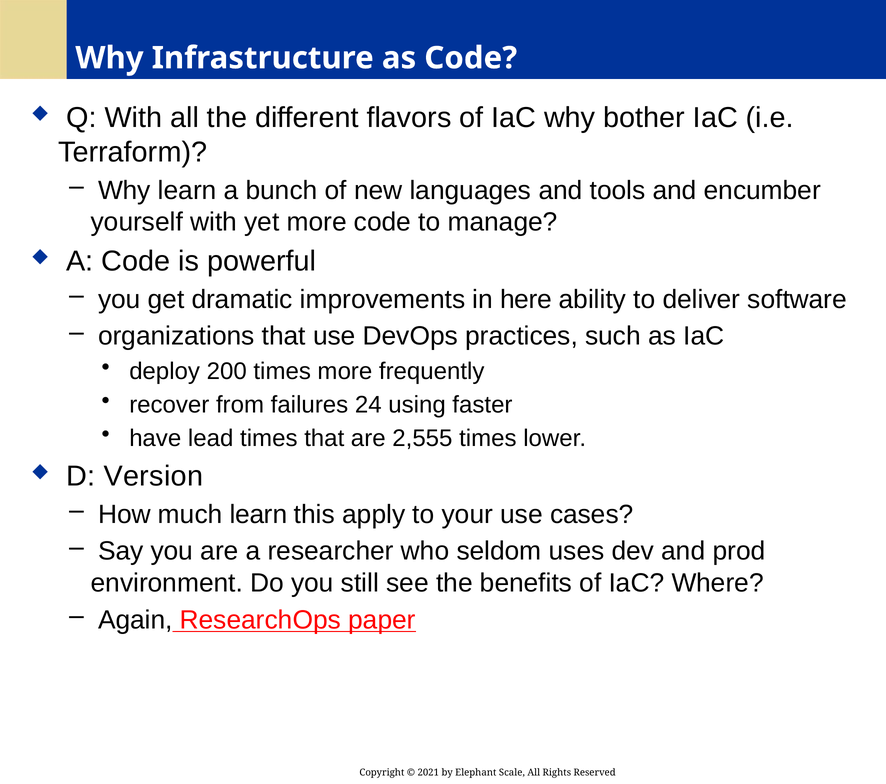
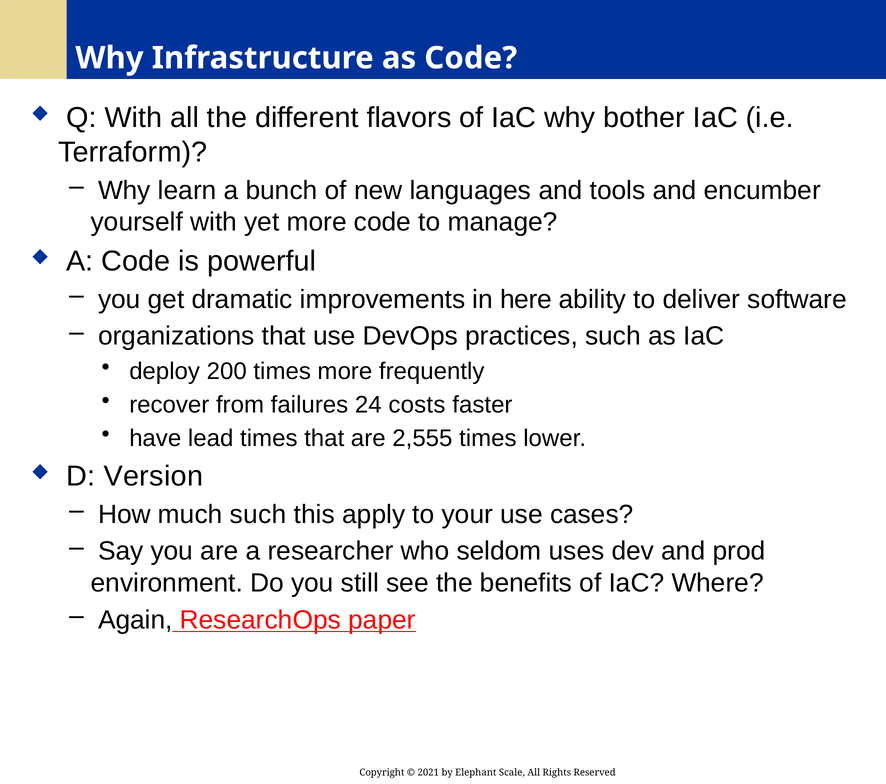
using: using -> costs
much learn: learn -> such
